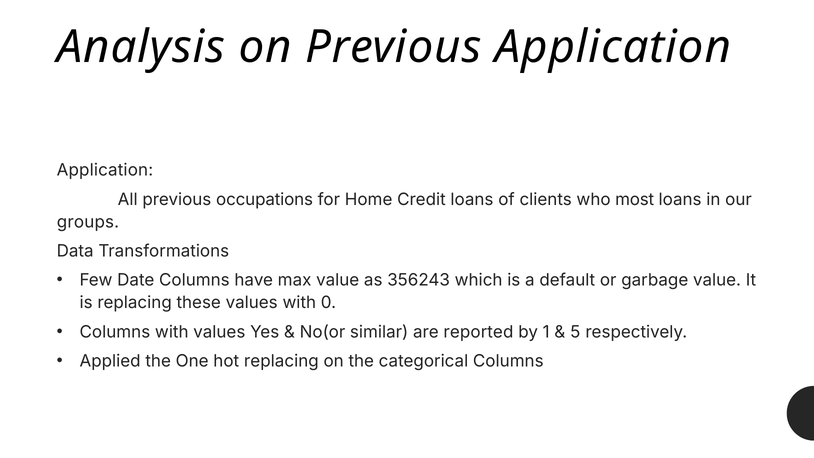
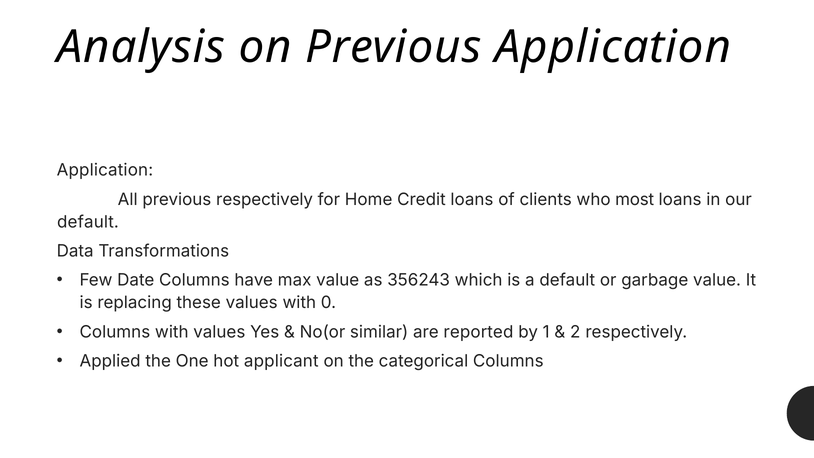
previous occupations: occupations -> respectively
groups at (88, 222): groups -> default
5: 5 -> 2
hot replacing: replacing -> applicant
